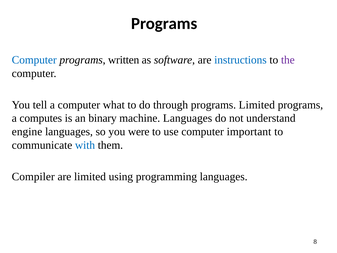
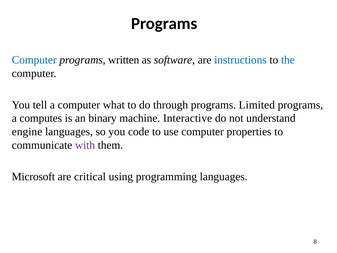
the colour: purple -> blue
machine Languages: Languages -> Interactive
were: were -> code
important: important -> properties
with colour: blue -> purple
Compiler: Compiler -> Microsoft
are limited: limited -> critical
